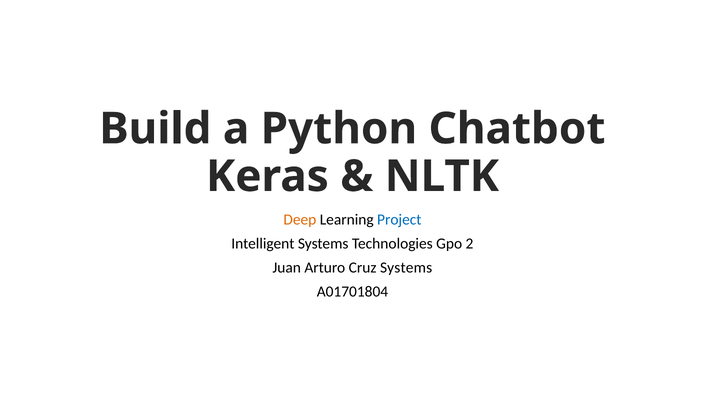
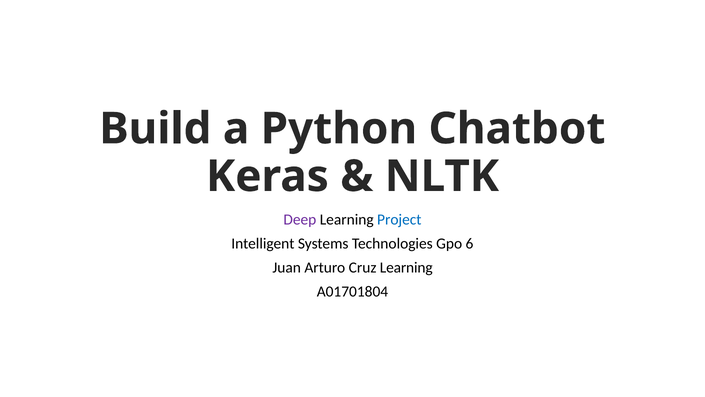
Deep colour: orange -> purple
2: 2 -> 6
Cruz Systems: Systems -> Learning
